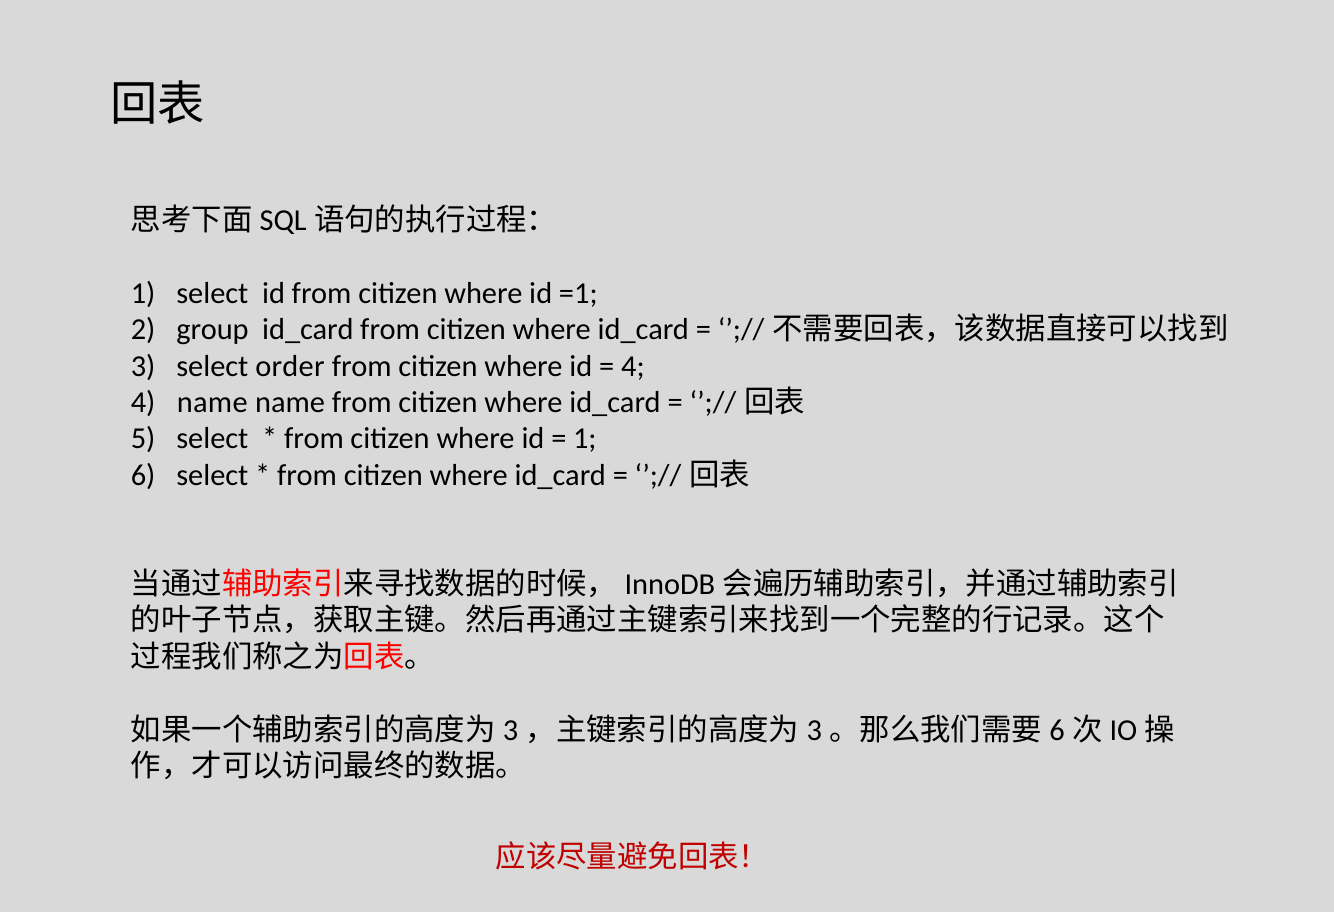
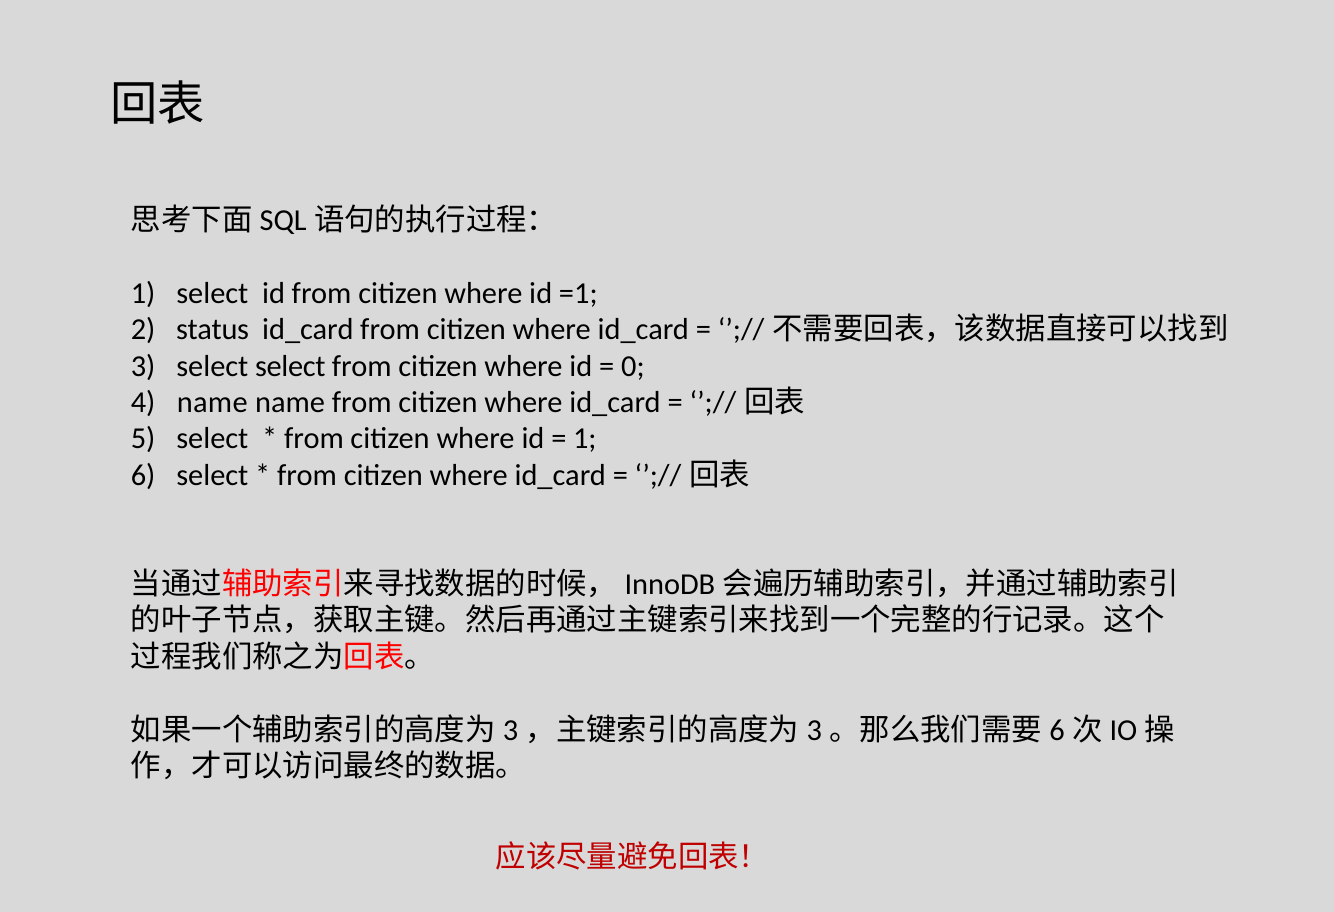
group: group -> status
select order: order -> select
4 at (633, 366): 4 -> 0
